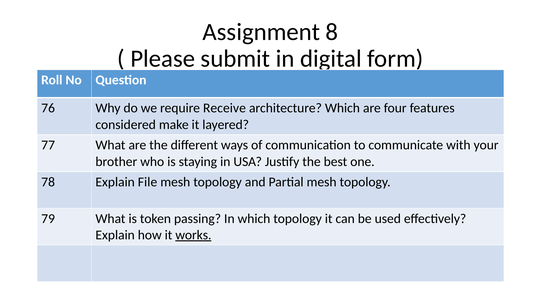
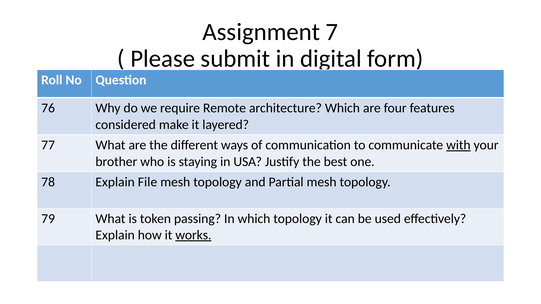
8: 8 -> 7
Receive: Receive -> Remote
with underline: none -> present
